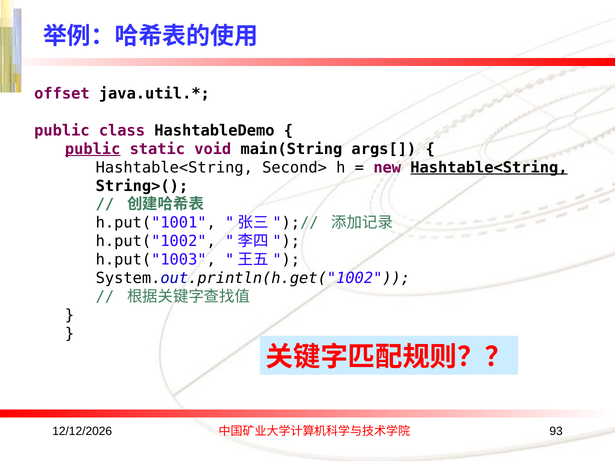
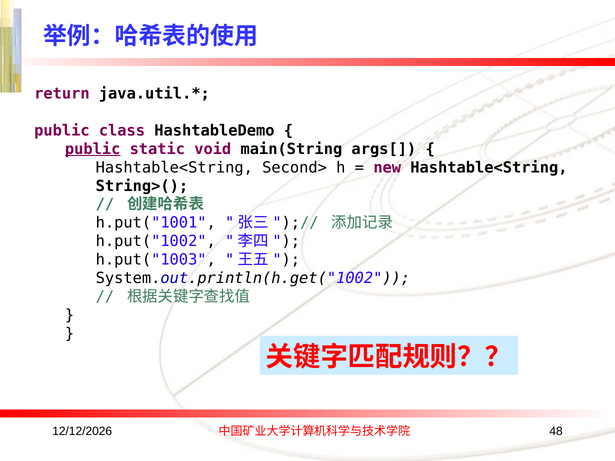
offset: offset -> return
Hashtable<String at (489, 168) underline: present -> none
93: 93 -> 48
